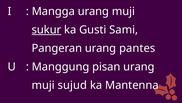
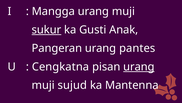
Sami: Sami -> Anak
Manggung: Manggung -> Cengkatna
urang at (139, 66) underline: none -> present
